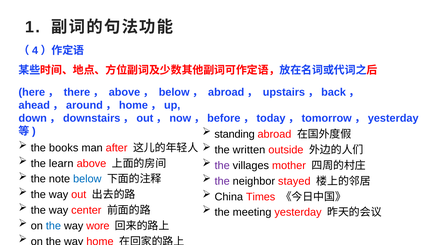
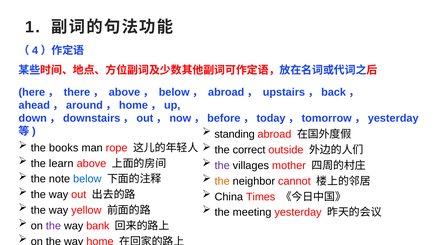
after: after -> rope
written: written -> correct
the at (222, 181) colour: purple -> orange
stayed: stayed -> cannot
center: center -> yellow
the at (53, 226) colour: blue -> purple
wore: wore -> bank
